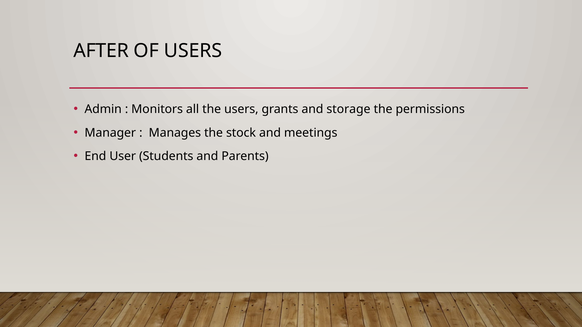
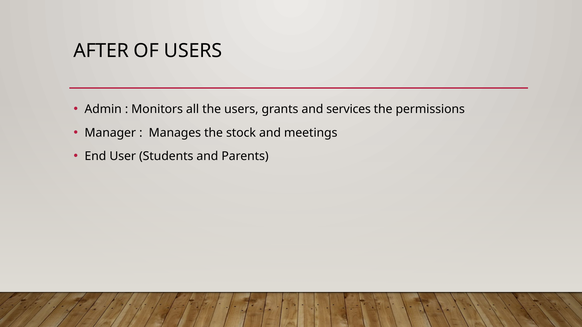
storage: storage -> services
